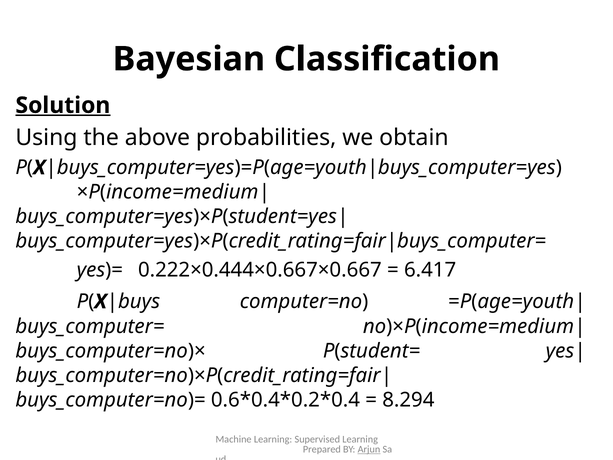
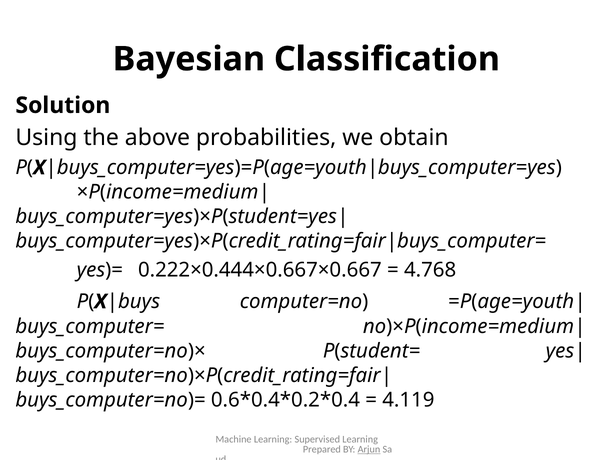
Solution underline: present -> none
6.417: 6.417 -> 4.768
8.294: 8.294 -> 4.119
